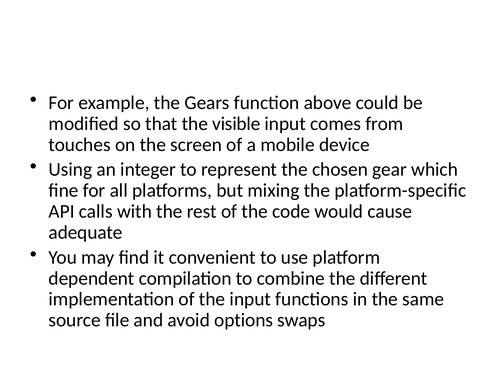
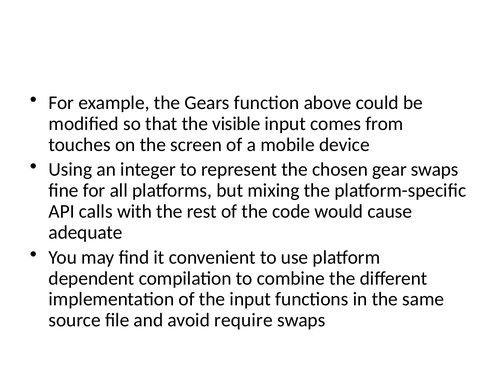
gear which: which -> swaps
options: options -> require
